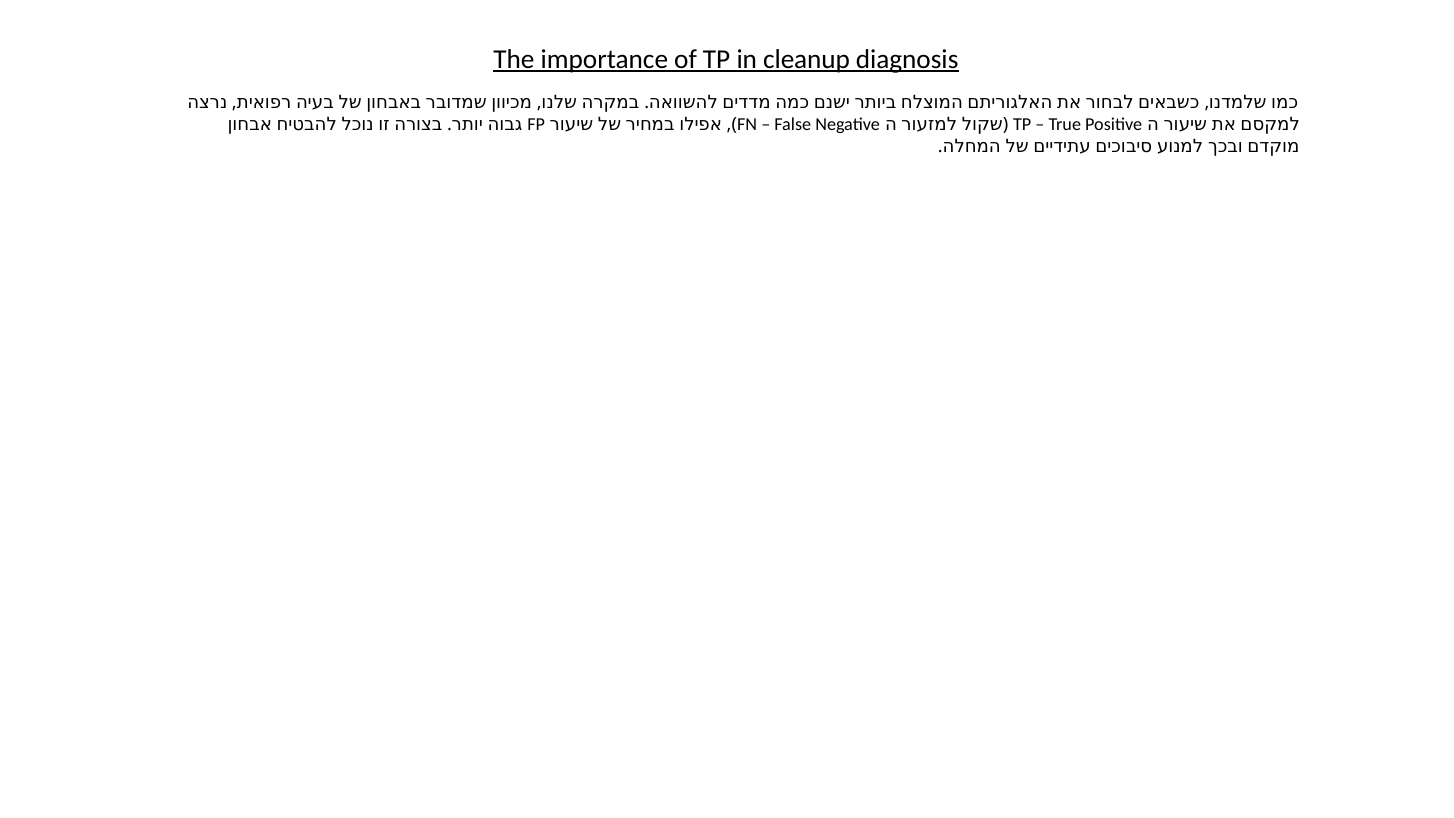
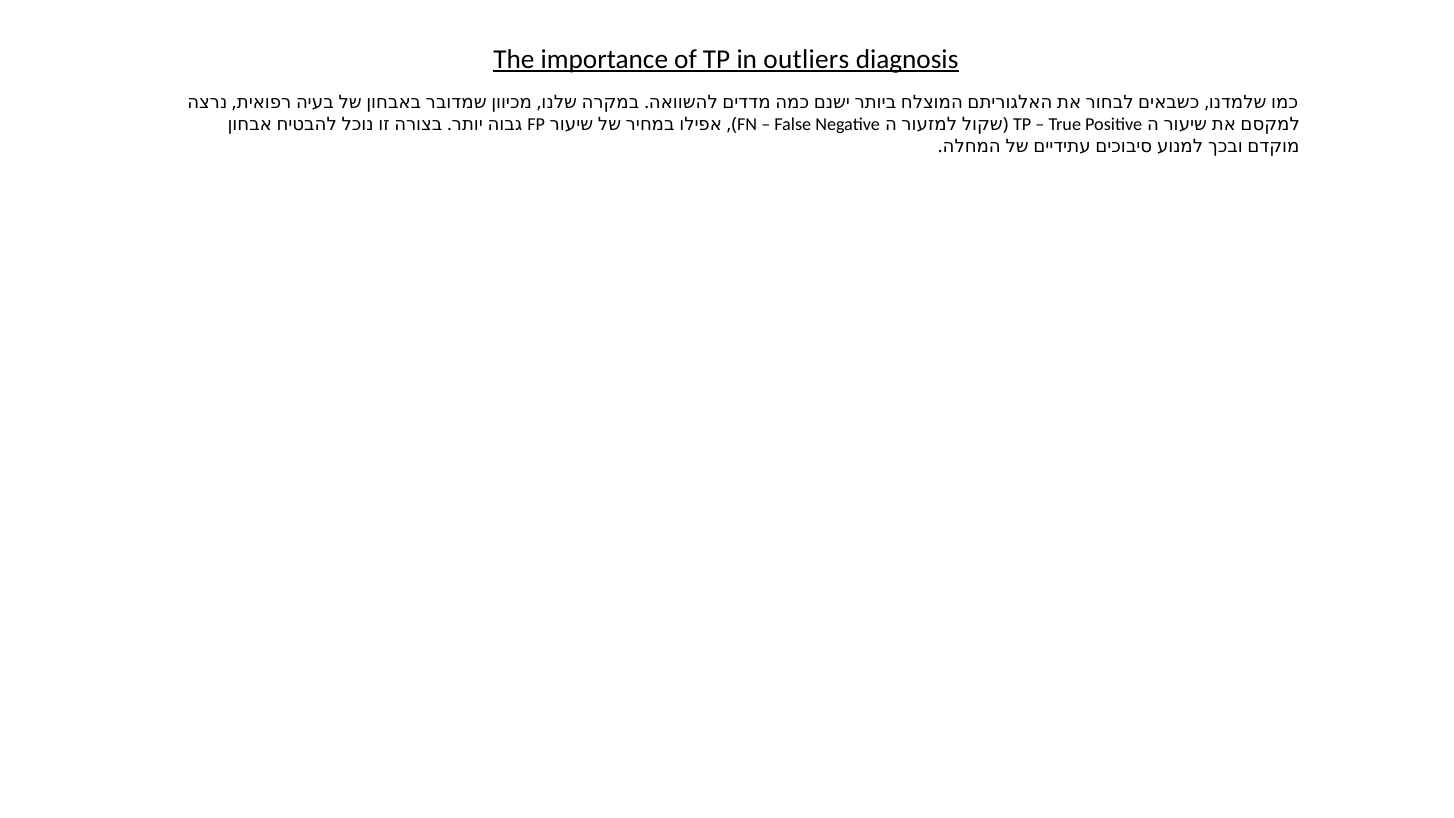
cleanup: cleanup -> outliers
